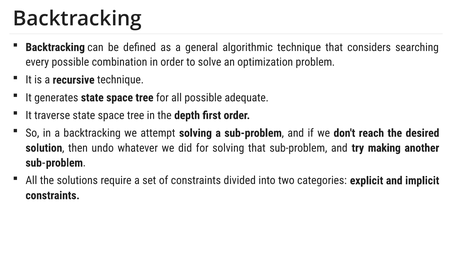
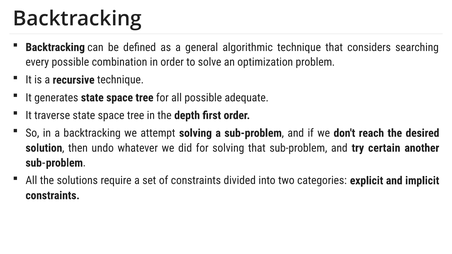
making: making -> certain
